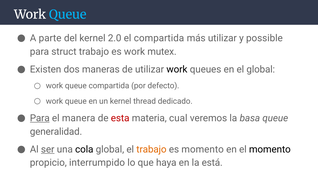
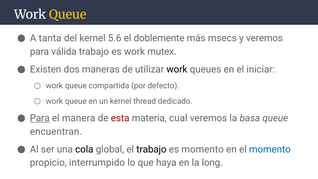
Queue at (68, 15) colour: light blue -> yellow
parte: parte -> tanta
2.0: 2.0 -> 5.6
el compartida: compartida -> doblemente
más utilizar: utilizar -> msecs
y possible: possible -> veremos
struct: struct -> válida
el global: global -> iniciar
generalidad: generalidad -> encuentran
ser underline: present -> none
trabajo at (151, 149) colour: orange -> black
momento at (270, 149) colour: black -> blue
está: está -> long
